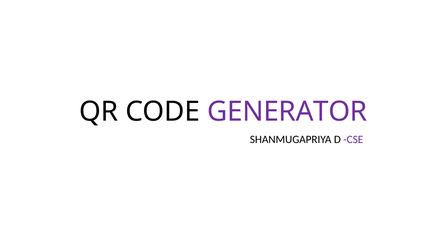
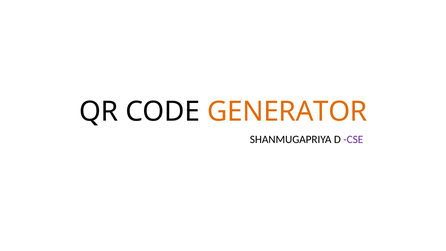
GENERATOR colour: purple -> orange
